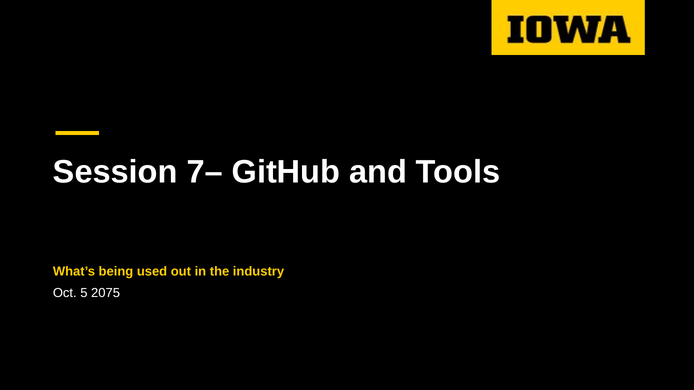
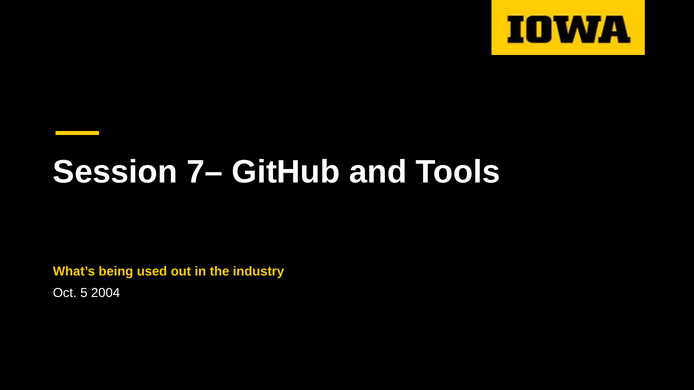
2075: 2075 -> 2004
